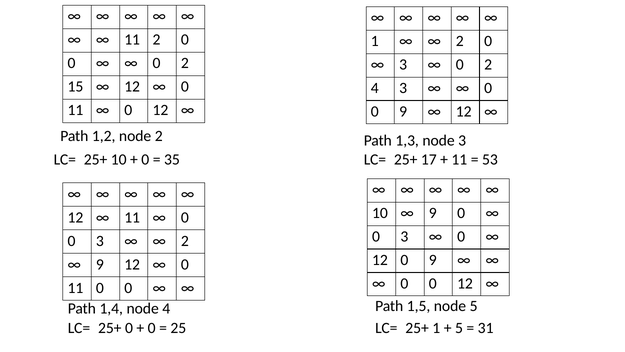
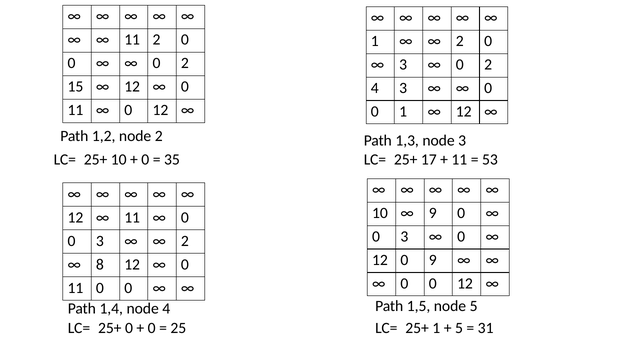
9 at (403, 111): 9 -> 1
9 at (100, 264): 9 -> 8
